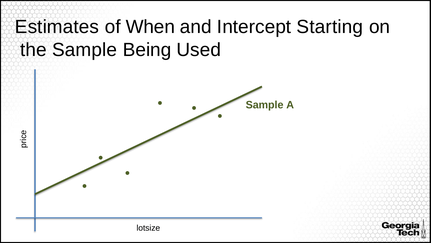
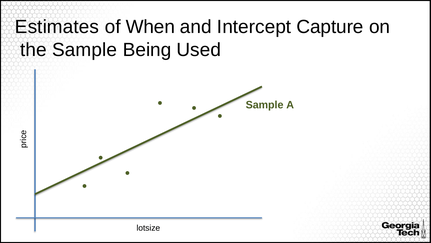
Starting: Starting -> Capture
